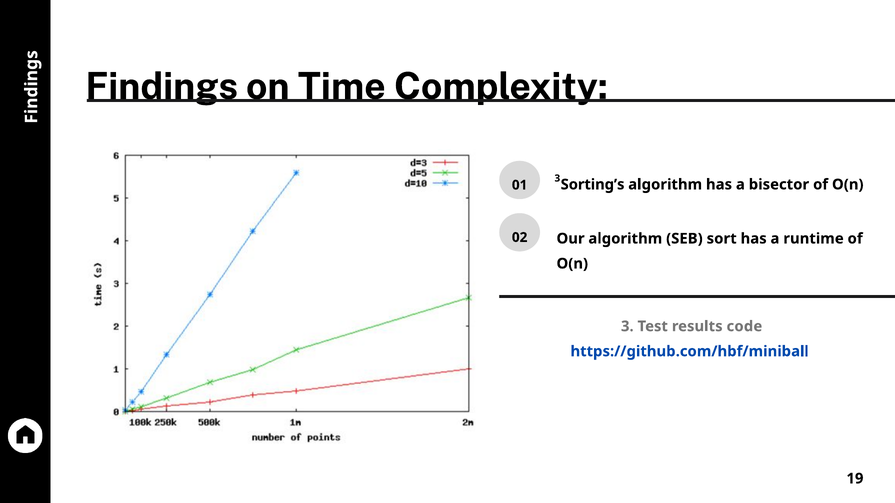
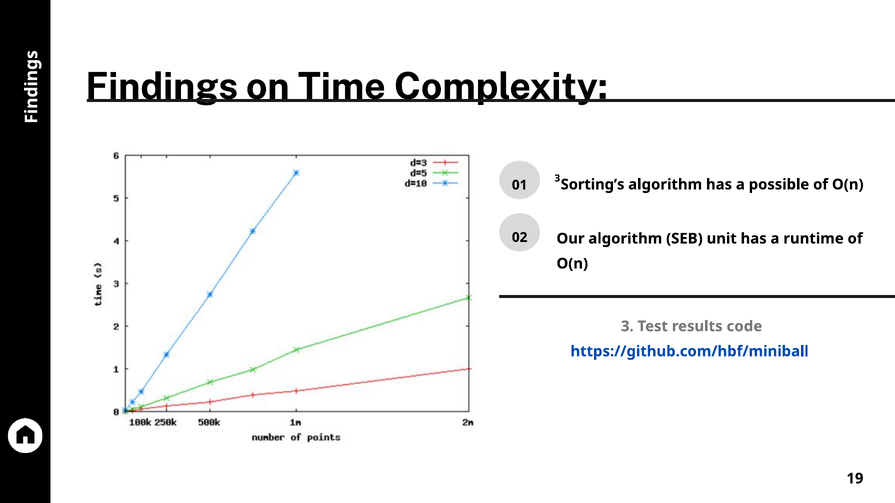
bisector: bisector -> possible
sort: sort -> unit
